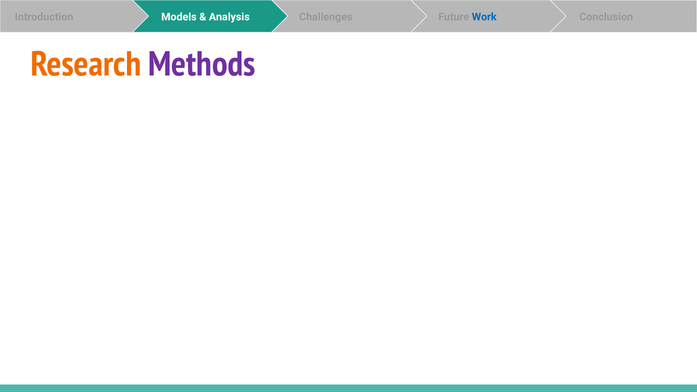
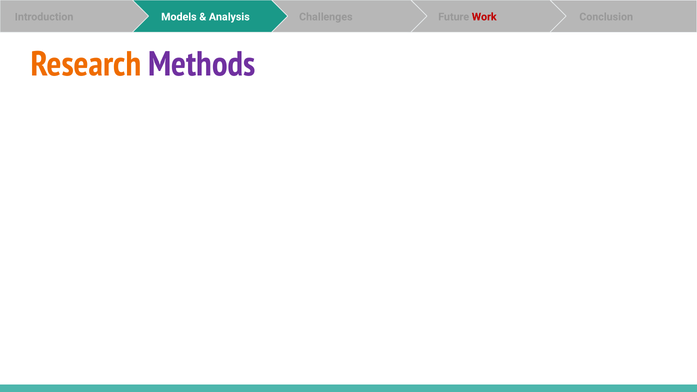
Work colour: blue -> red
